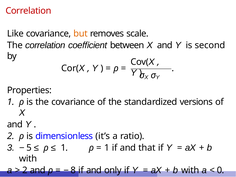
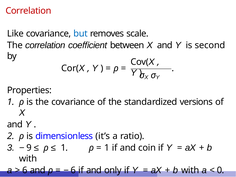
but colour: orange -> blue
5: 5 -> 9
that: that -> coin
2 at (25, 170): 2 -> 6
8 at (73, 170): 8 -> 6
